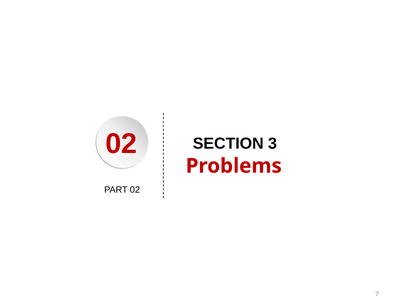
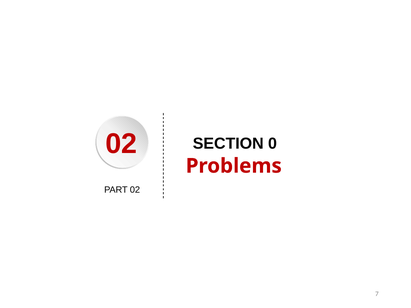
3: 3 -> 0
